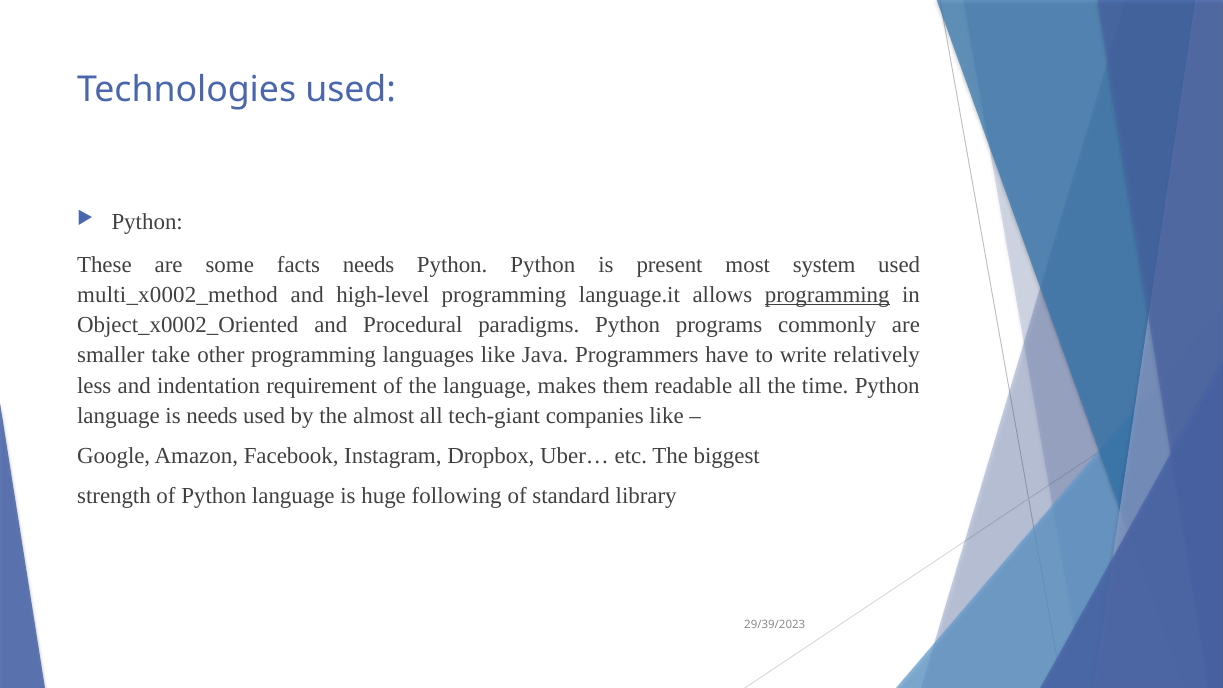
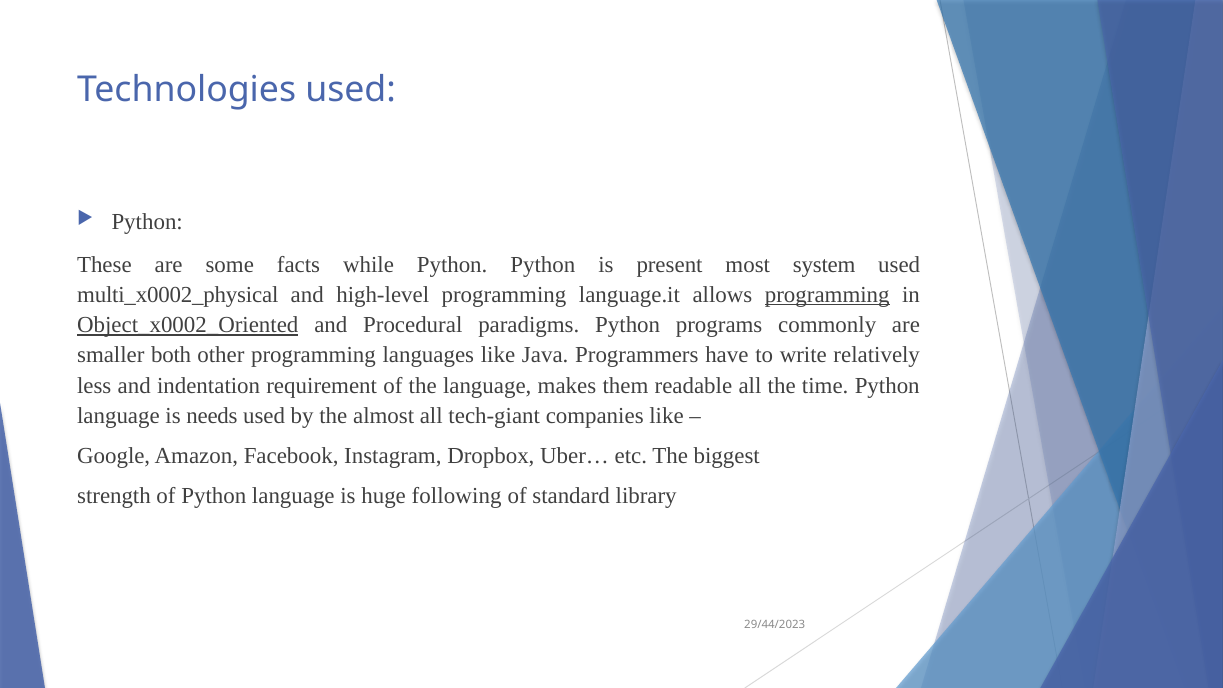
facts needs: needs -> while
multi_x0002_method: multi_x0002_method -> multi_x0002_physical
Object_x0002_Oriented underline: none -> present
take: take -> both
29/39/2023: 29/39/2023 -> 29/44/2023
